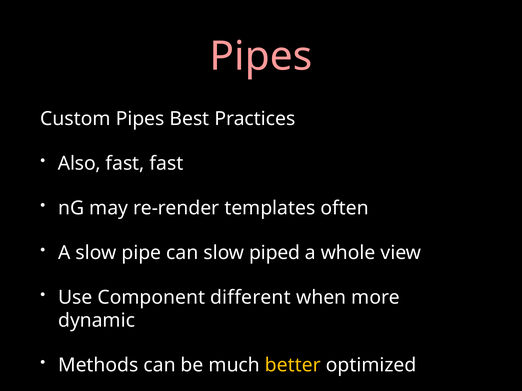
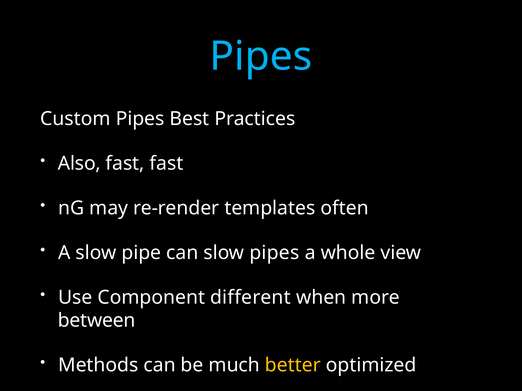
Pipes at (261, 56) colour: pink -> light blue
slow piped: piped -> pipes
dynamic: dynamic -> between
